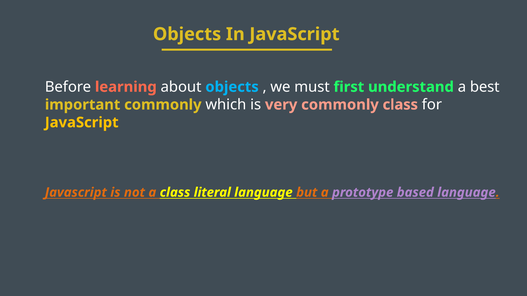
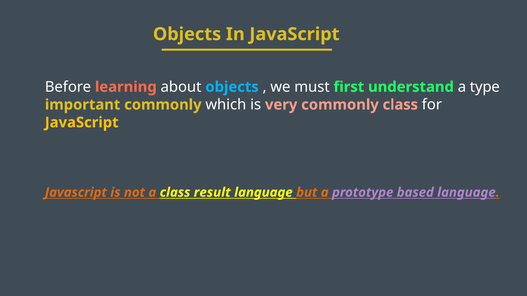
best: best -> type
literal: literal -> result
